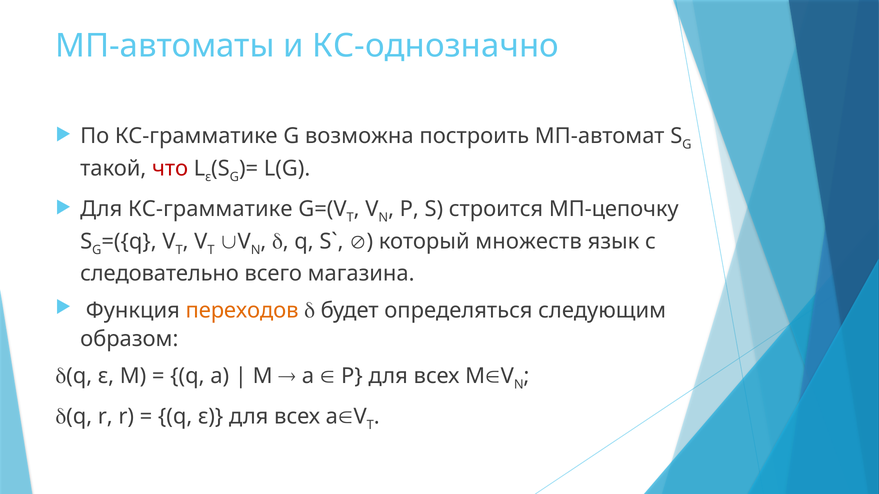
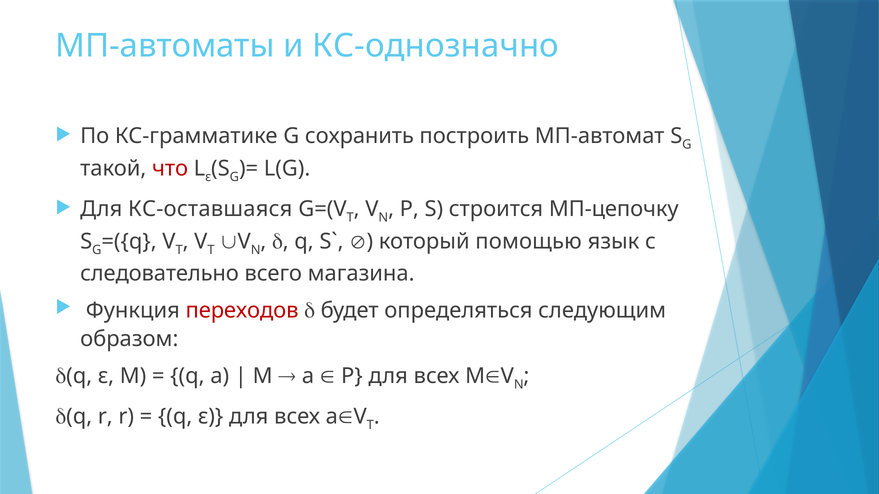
возможна: возможна -> сохранить
Для КС-грамматике: КС-грамматике -> КС-оставшаяся
множеств: множеств -> помощью
переходов colour: orange -> red
